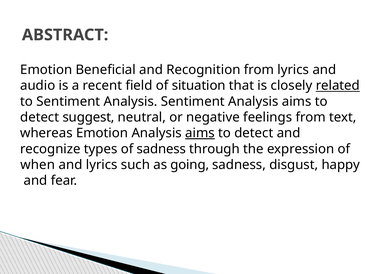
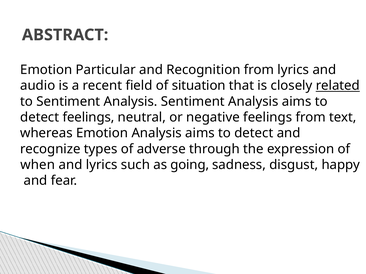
Beneficial: Beneficial -> Particular
detect suggest: suggest -> feelings
aims at (200, 133) underline: present -> none
of sadness: sadness -> adverse
